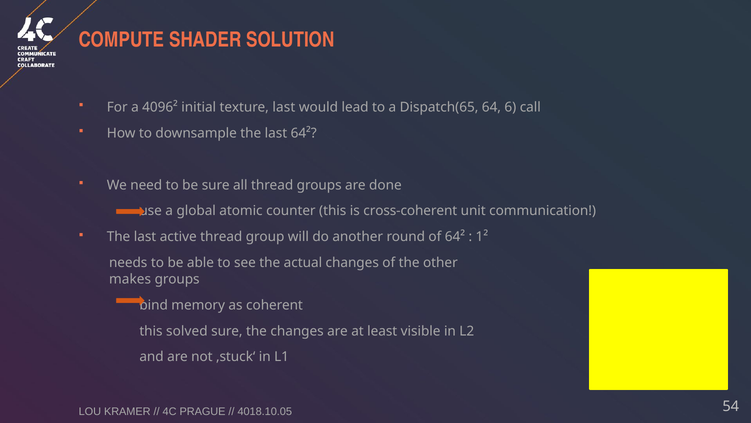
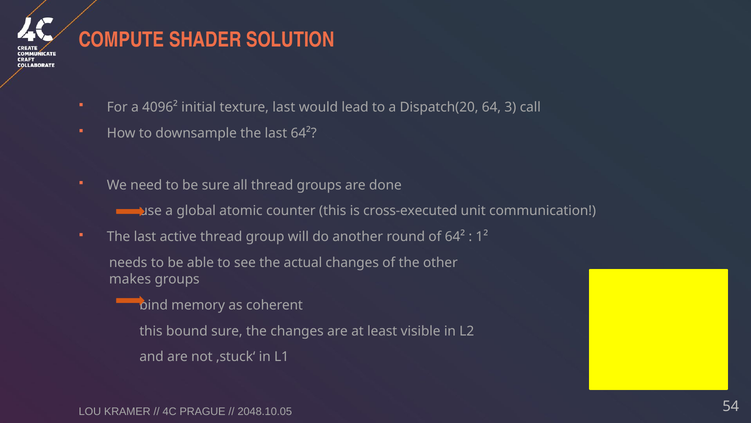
Dispatch(65: Dispatch(65 -> Dispatch(20
6: 6 -> 3
cross-coherent: cross-coherent -> cross-executed
solved: solved -> bound
4018.10.05: 4018.10.05 -> 2048.10.05
